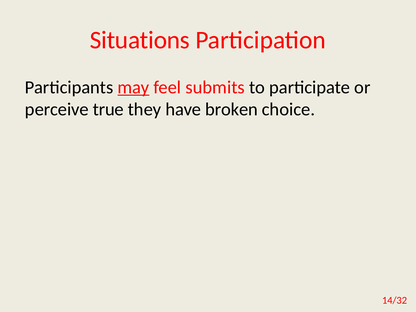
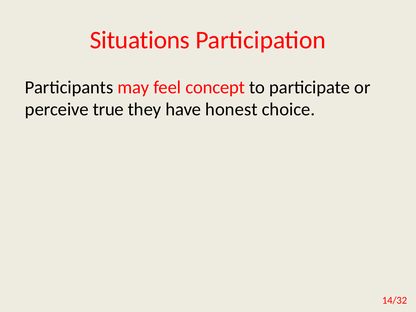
may underline: present -> none
submits: submits -> concept
broken: broken -> honest
